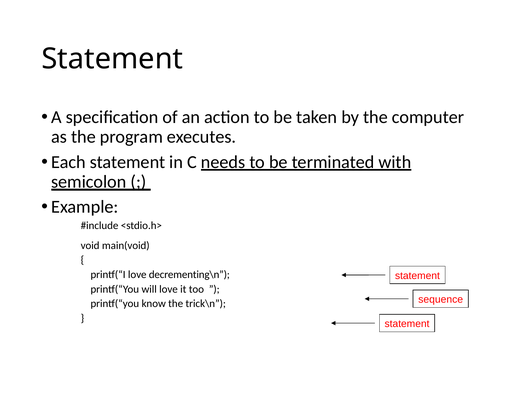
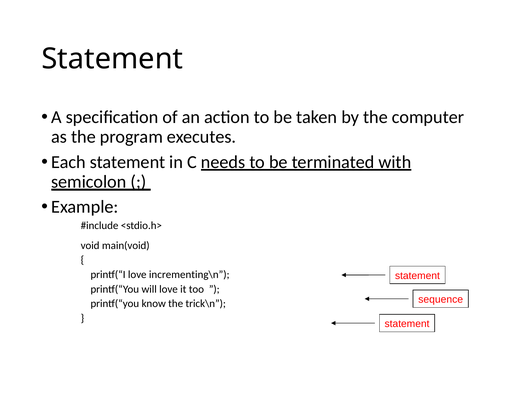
decrementing\n: decrementing\n -> incrementing\n
